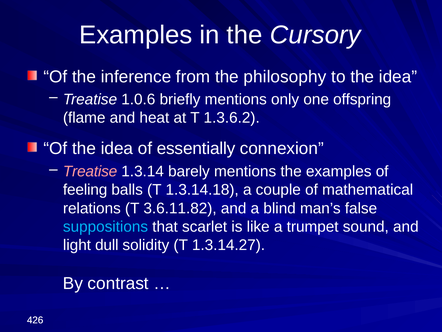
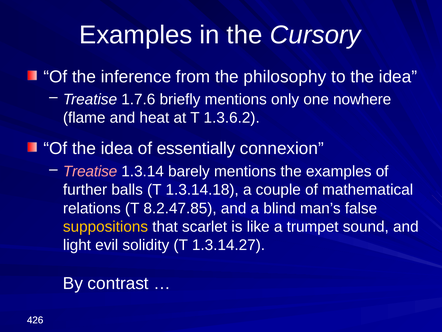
1.0.6: 1.0.6 -> 1.7.6
offspring: offspring -> nowhere
feeling: feeling -> further
3.6.11.82: 3.6.11.82 -> 8.2.47.85
suppositions colour: light blue -> yellow
dull: dull -> evil
